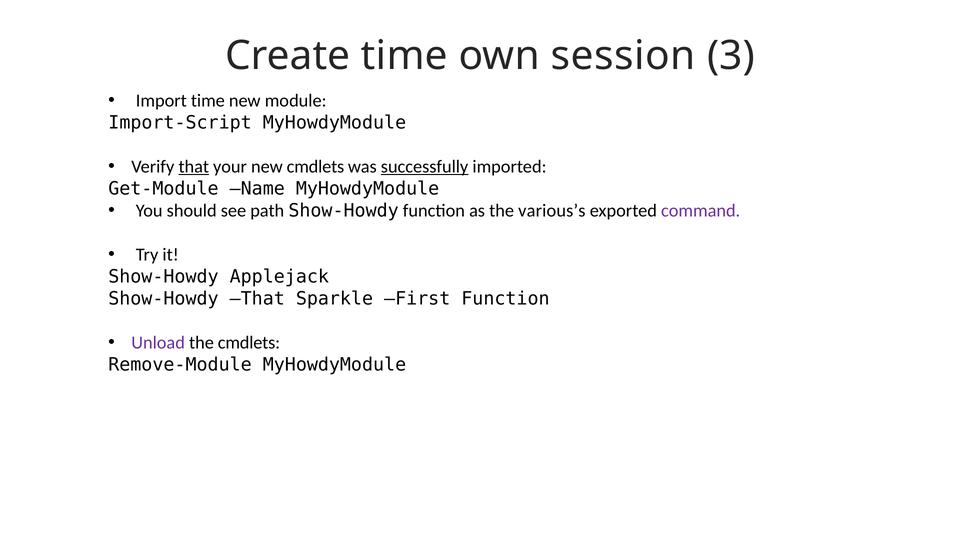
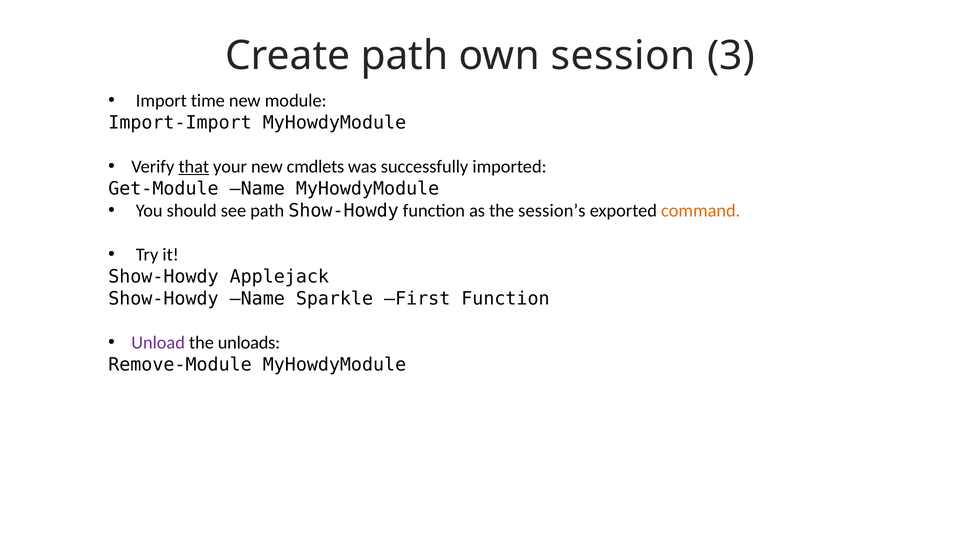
Create time: time -> path
Import-Script: Import-Script -> Import-Import
successfully underline: present -> none
various’s: various’s -> session’s
command colour: purple -> orange
Show-Howdy That: That -> Name
the cmdlets: cmdlets -> unloads
